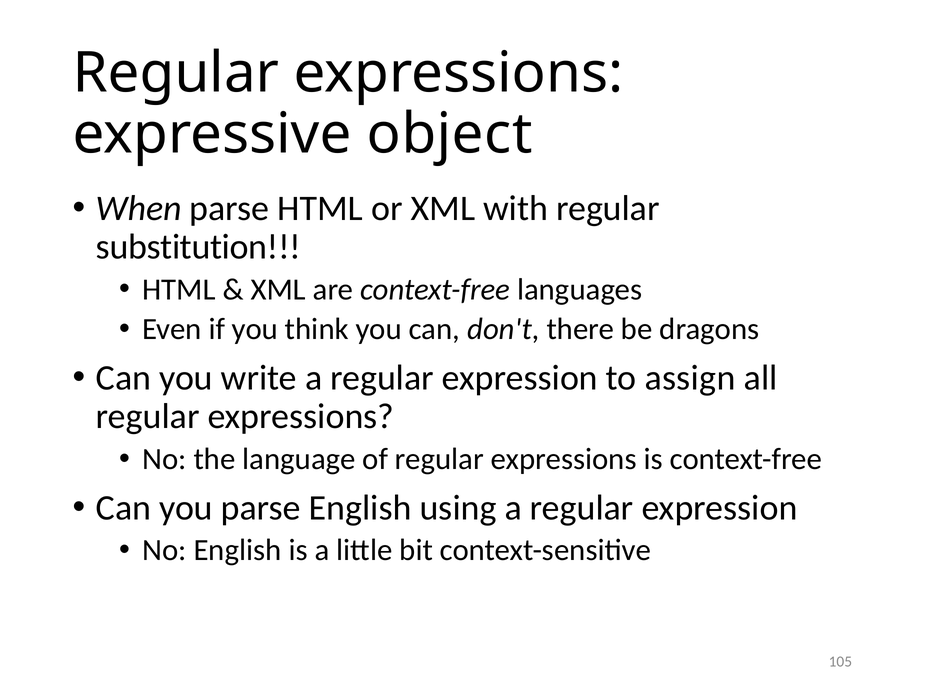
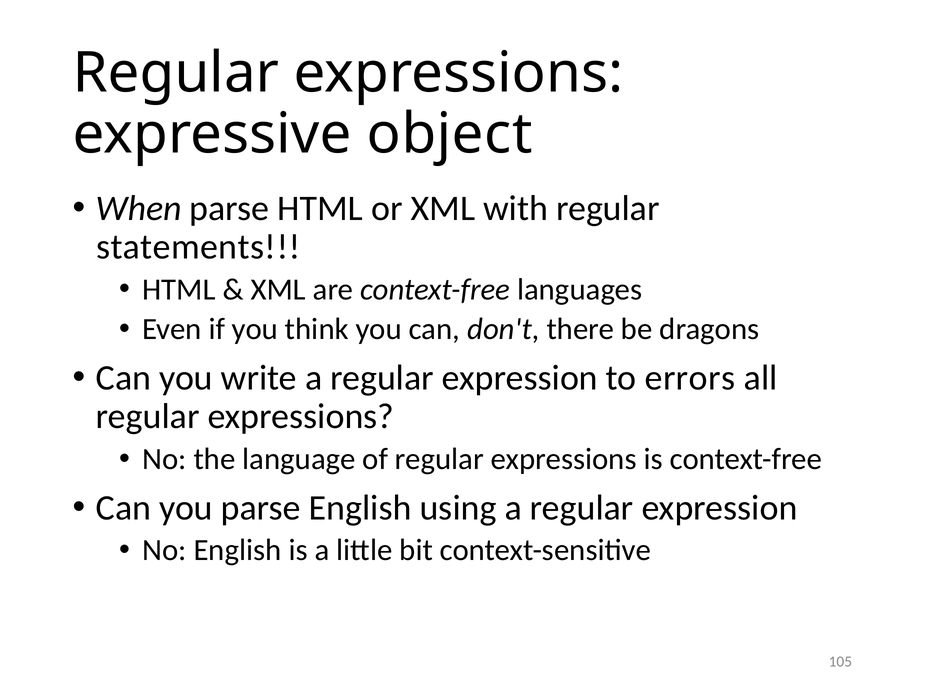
substitution: substitution -> statements
assign: assign -> errors
